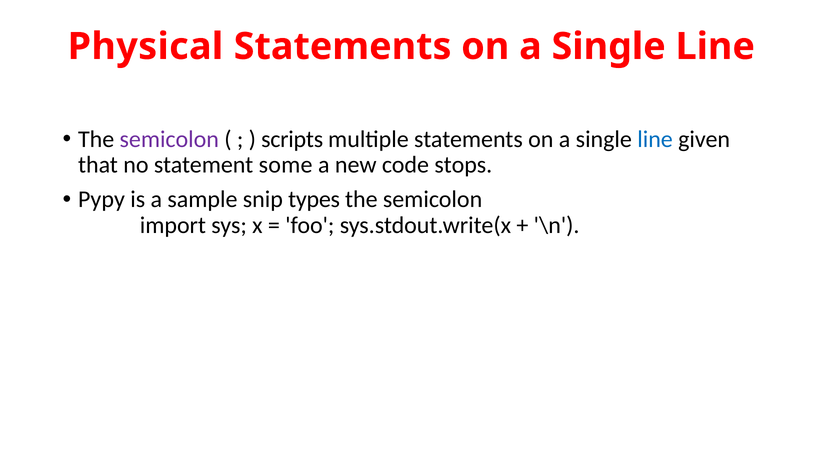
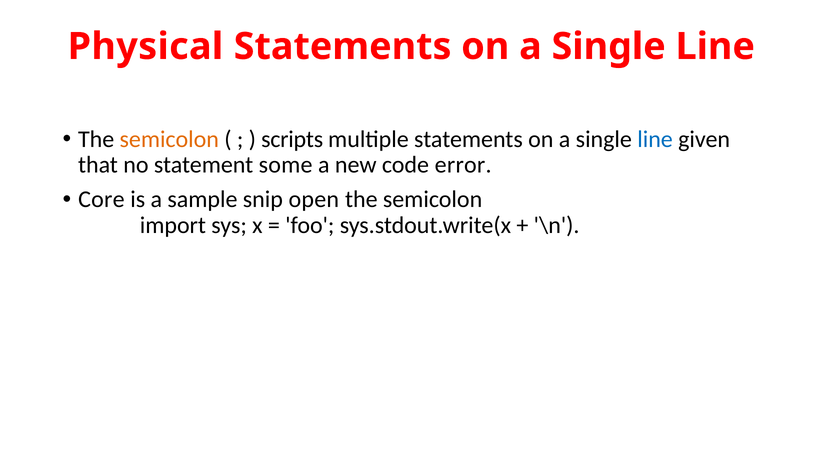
semicolon at (169, 139) colour: purple -> orange
stops: stops -> error
Pypy: Pypy -> Core
types: types -> open
